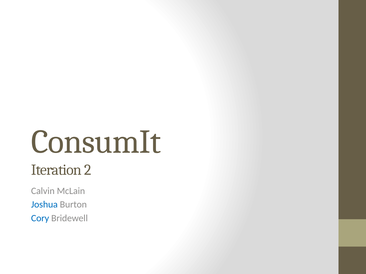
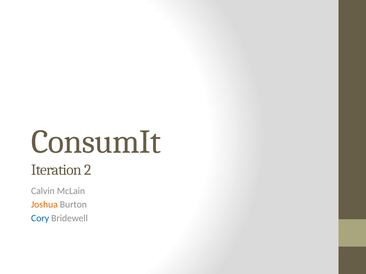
Joshua colour: blue -> orange
